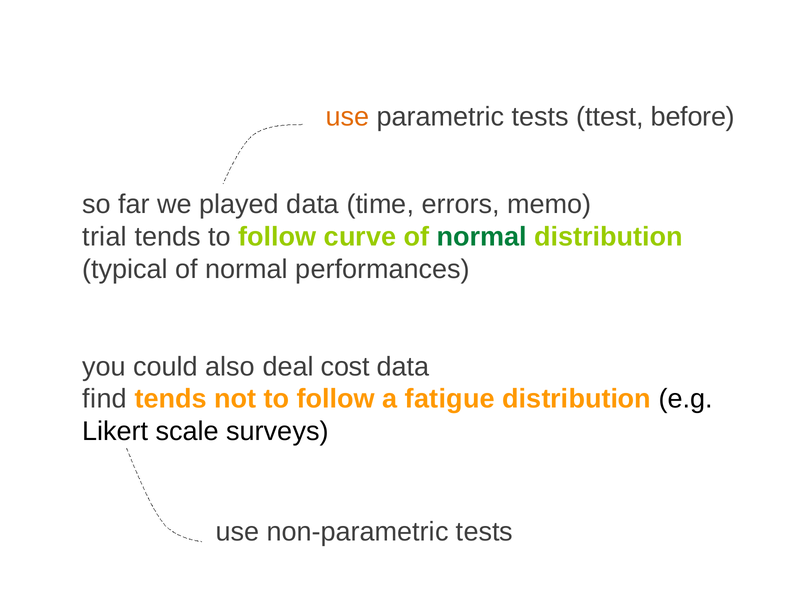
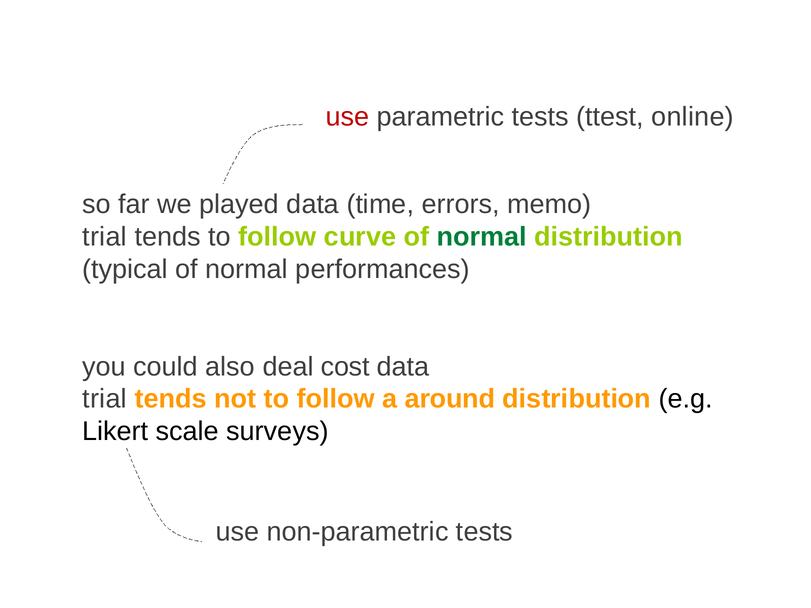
use at (347, 117) colour: orange -> red
before: before -> online
find at (105, 399): find -> trial
fatigue: fatigue -> around
